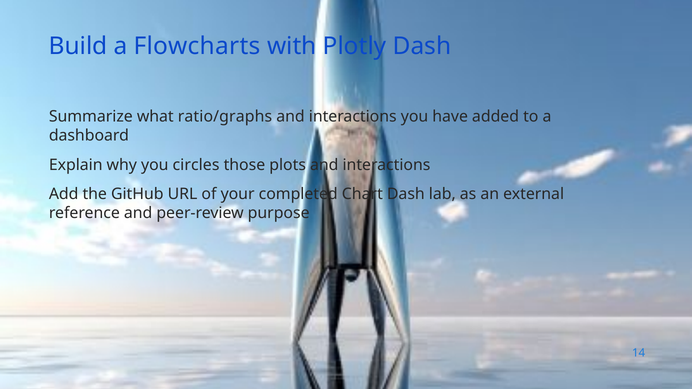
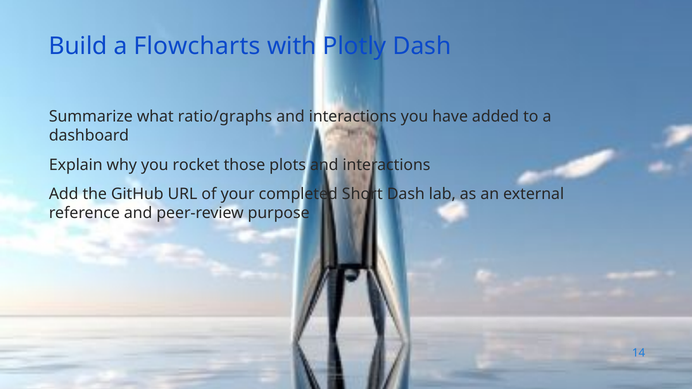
circles: circles -> rocket
Chart: Chart -> Short
